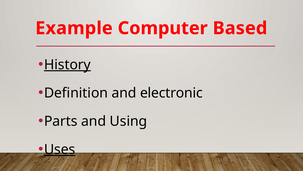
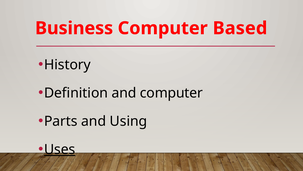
Example: Example -> Business
History underline: present -> none
and electronic: electronic -> computer
